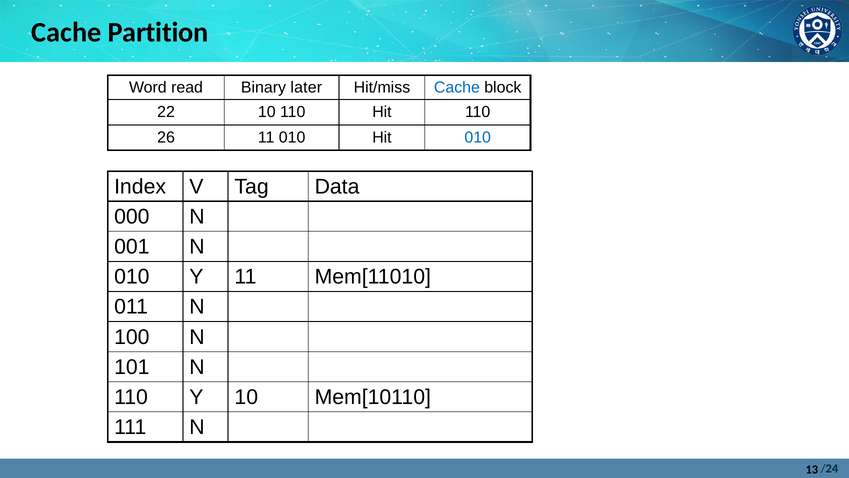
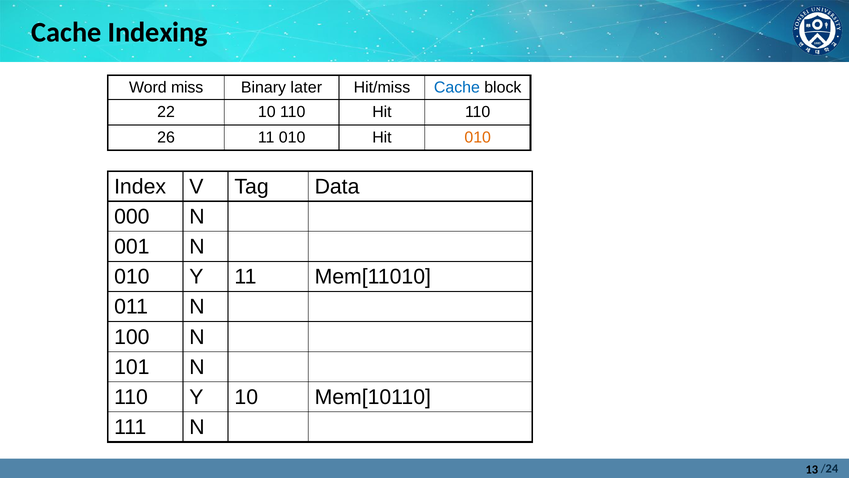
Partition: Partition -> Indexing
read: read -> miss
010 at (478, 137) colour: blue -> orange
